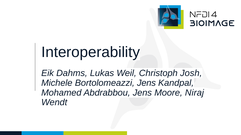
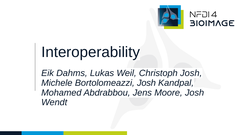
Bortolomeazzi Jens: Jens -> Josh
Moore Niraj: Niraj -> Josh
